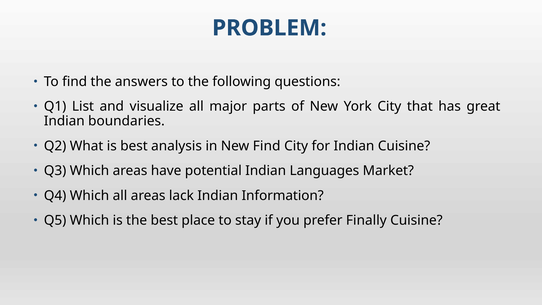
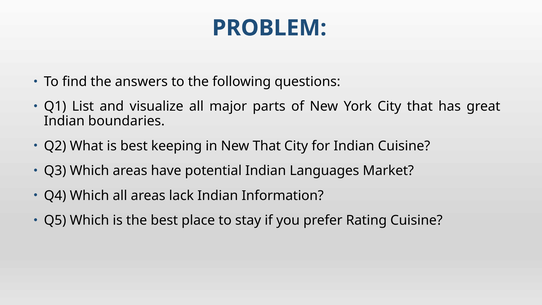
analysis: analysis -> keeping
New Find: Find -> That
Finally: Finally -> Rating
